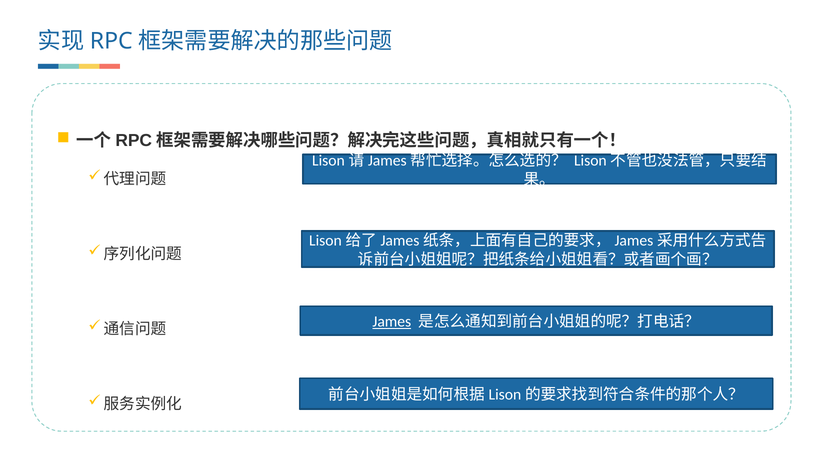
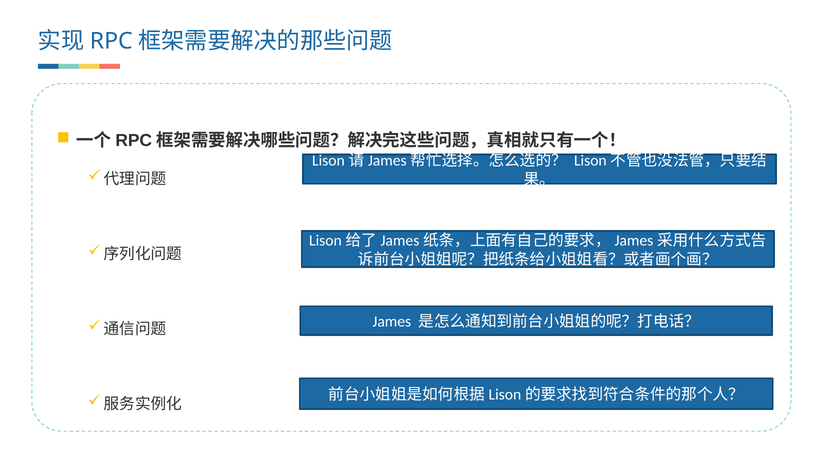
James underline: present -> none
